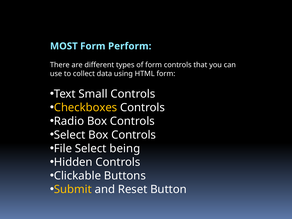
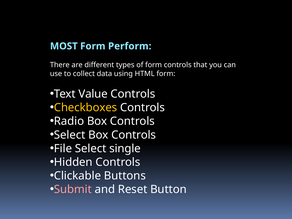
Small: Small -> Value
being: being -> single
Submit colour: yellow -> pink
